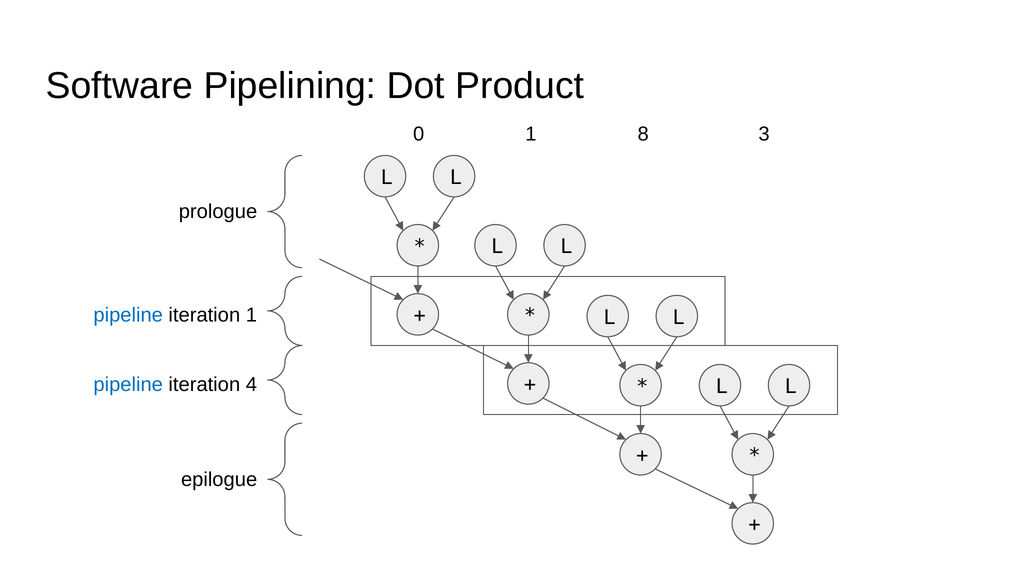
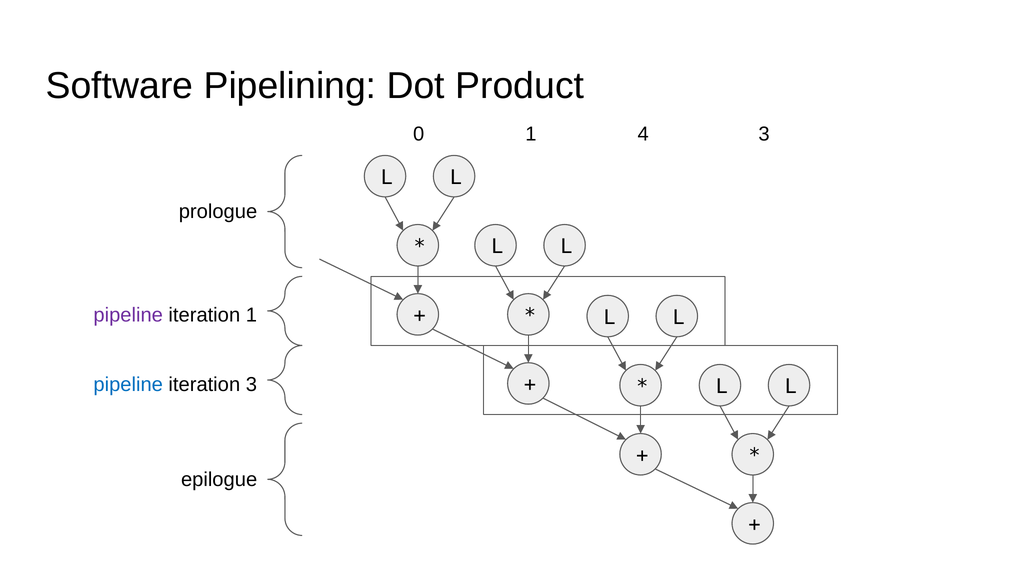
8: 8 -> 4
pipeline at (128, 315) colour: blue -> purple
iteration 4: 4 -> 3
